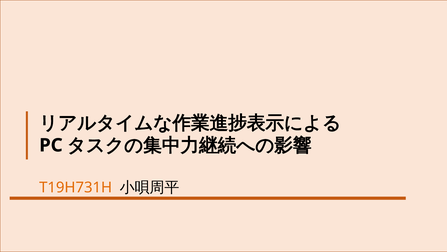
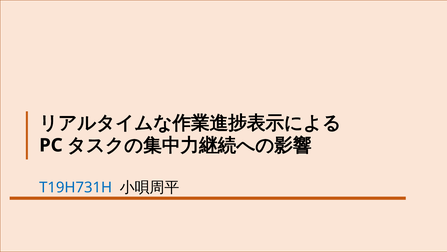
T19H731H colour: orange -> blue
